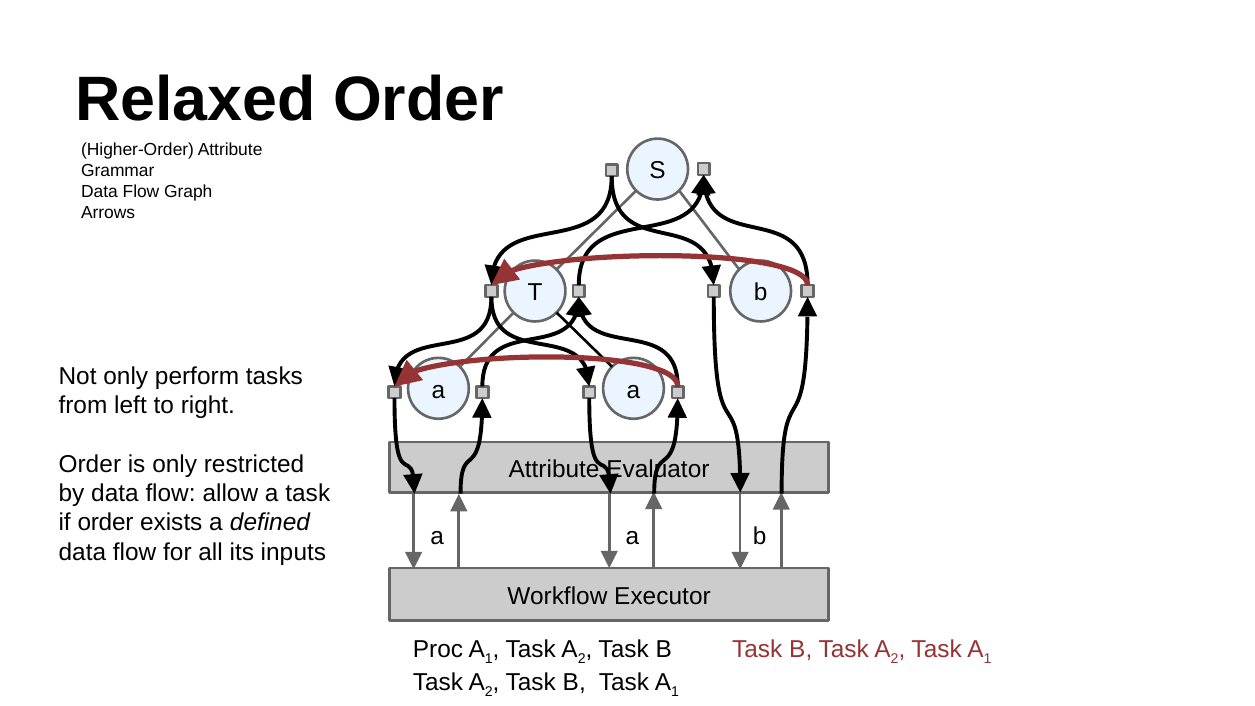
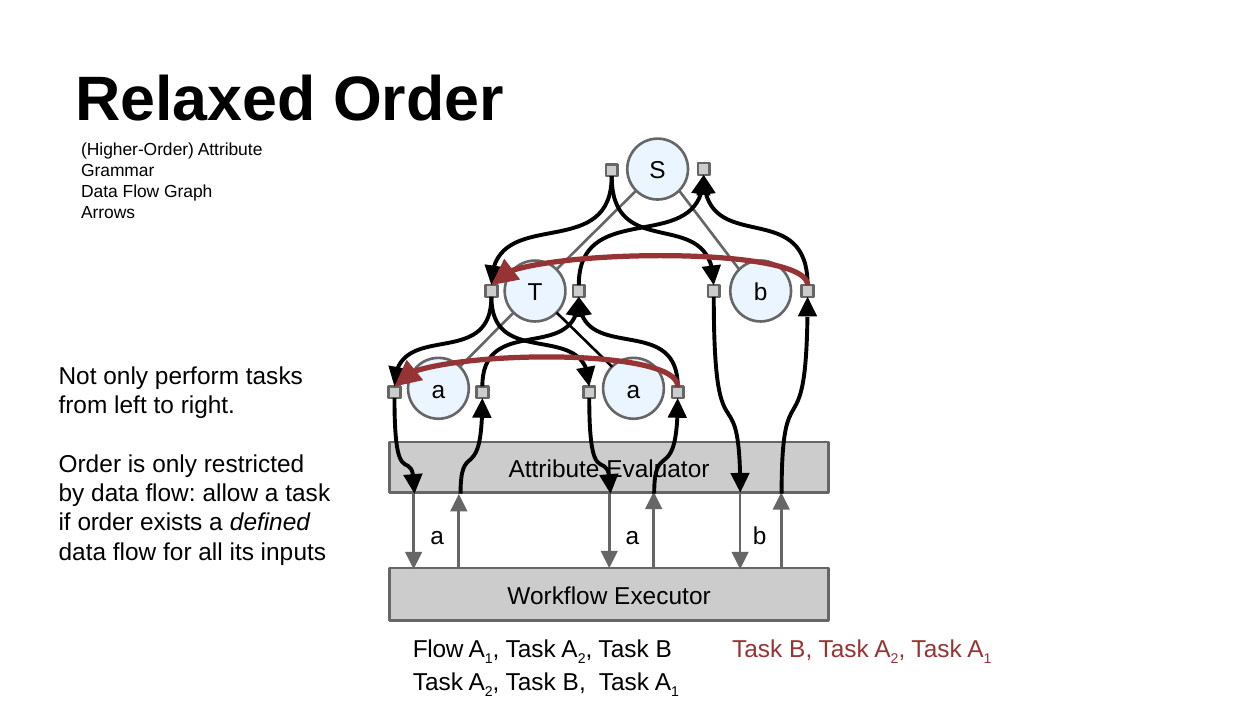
Proc at (438, 649): Proc -> Flow
